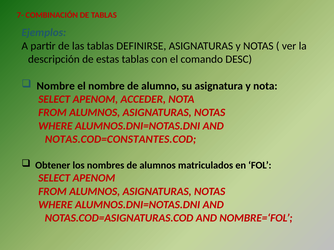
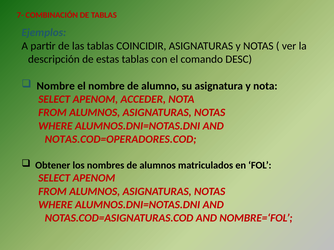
DEFINIRSE: DEFINIRSE -> COINCIDIR
NOTAS.COD=CONSTANTES.COD: NOTAS.COD=CONSTANTES.COD -> NOTAS.COD=OPERADORES.COD
